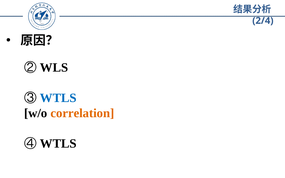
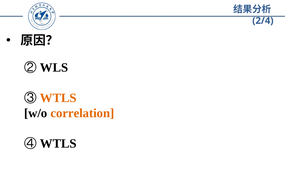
WTLS at (58, 98) colour: blue -> orange
